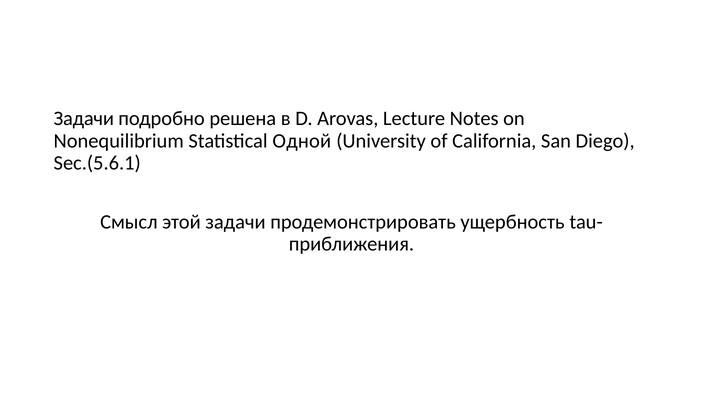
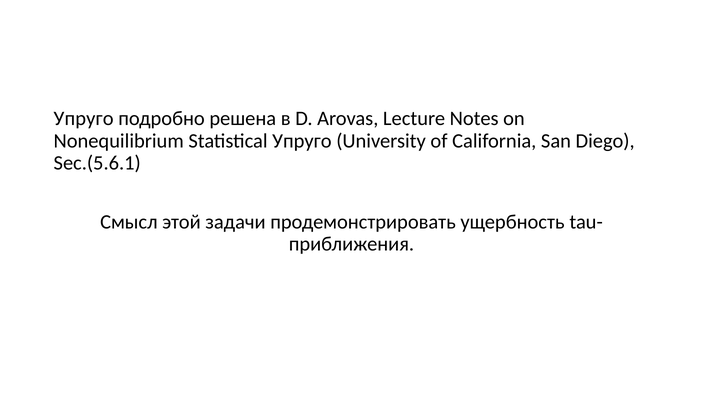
Задачи at (84, 119): Задачи -> Упруго
Statistical Одной: Одной -> Упруго
